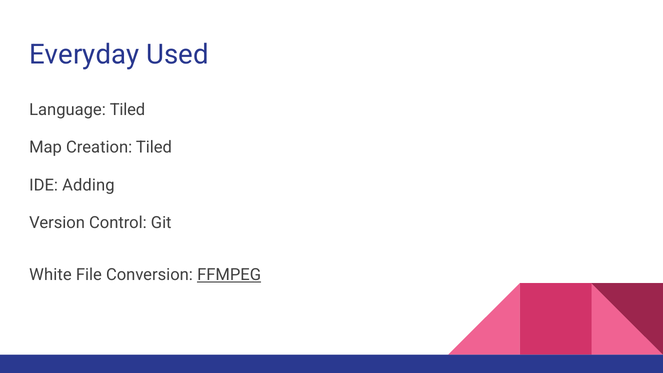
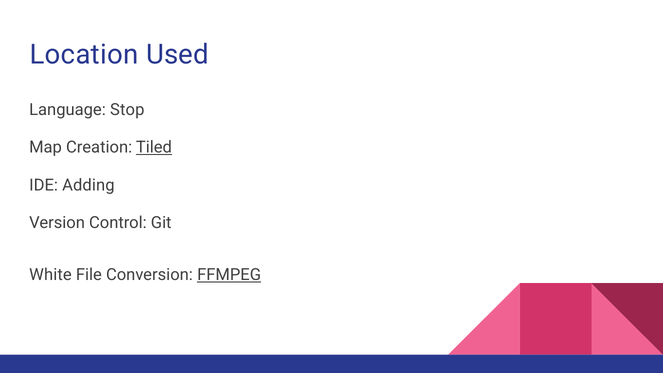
Everyday: Everyday -> Location
Language Tiled: Tiled -> Stop
Tiled at (154, 147) underline: none -> present
